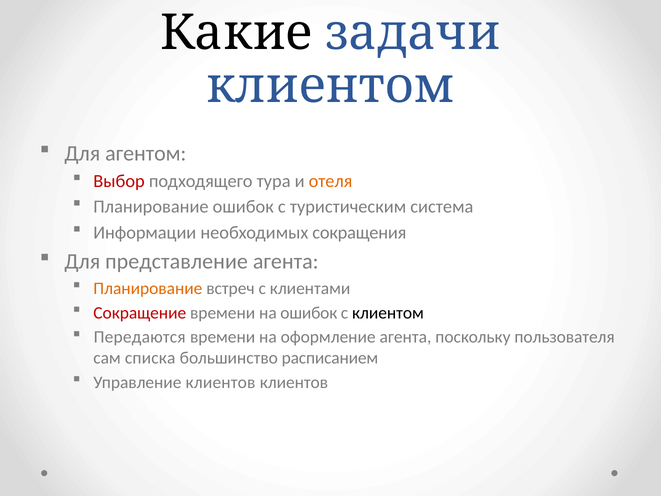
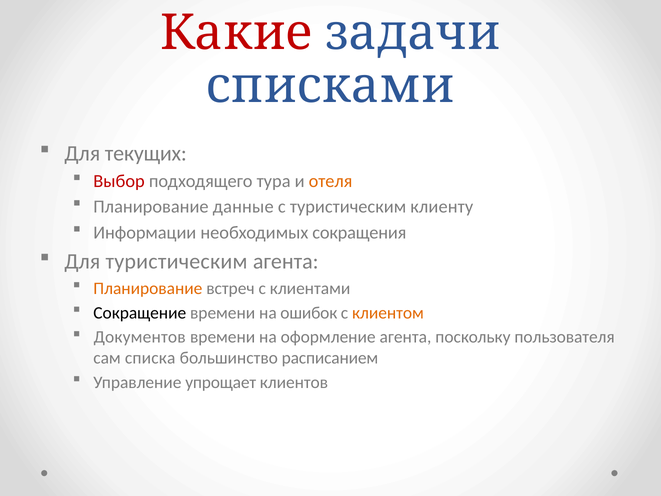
Какие colour: black -> red
клиентом at (330, 86): клиентом -> списками
агентом: агентом -> текущих
Планирование ошибок: ошибок -> данные
система: система -> клиенту
Для представление: представление -> туристическим
Сокращение colour: red -> black
клиентом at (388, 313) colour: black -> orange
Передаются: Передаются -> Документов
Управление клиентов: клиентов -> упрощает
